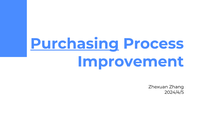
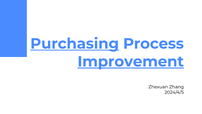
Improvement underline: none -> present
